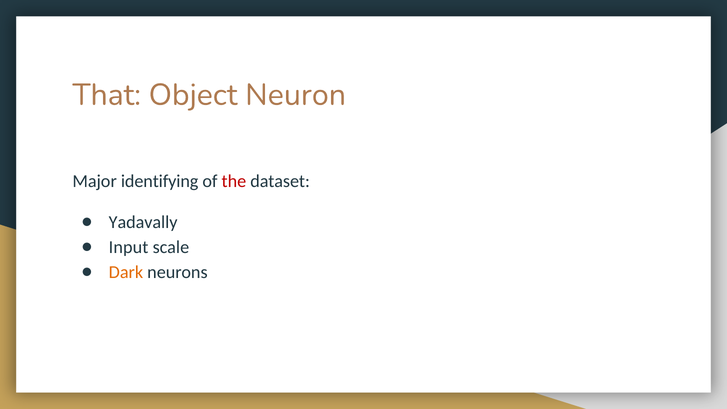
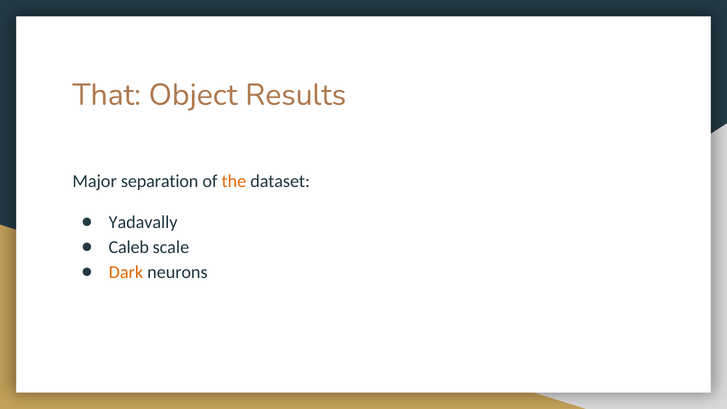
Neuron: Neuron -> Results
identifying: identifying -> separation
the colour: red -> orange
Input: Input -> Caleb
